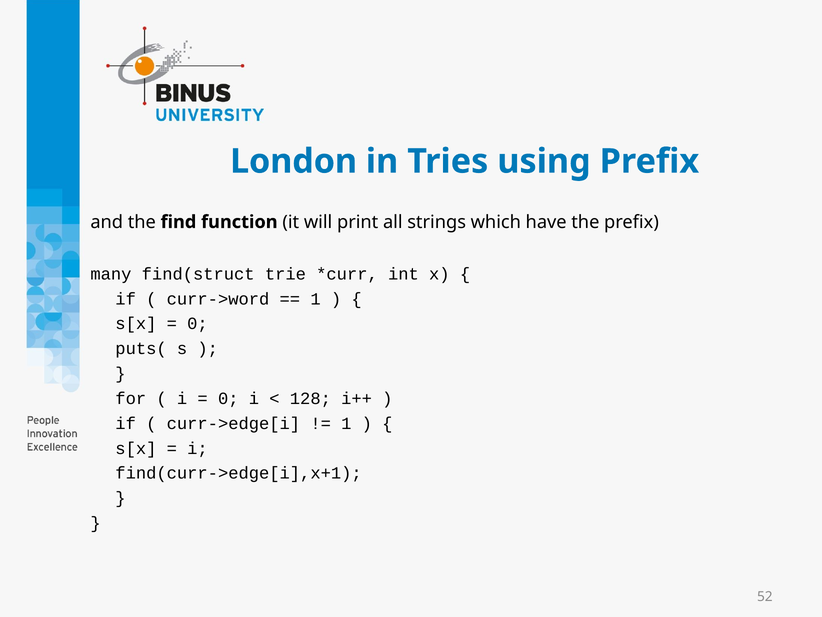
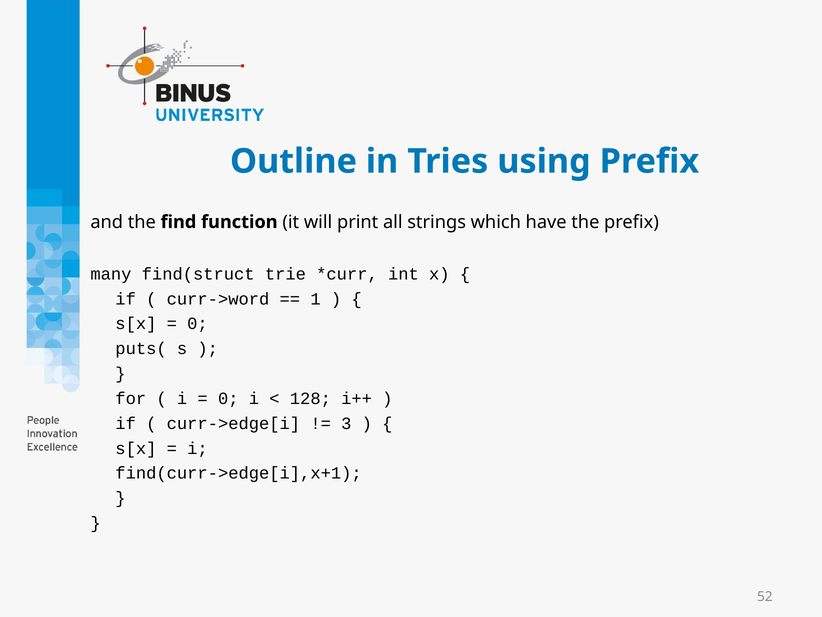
London: London -> Outline
1 at (346, 423): 1 -> 3
